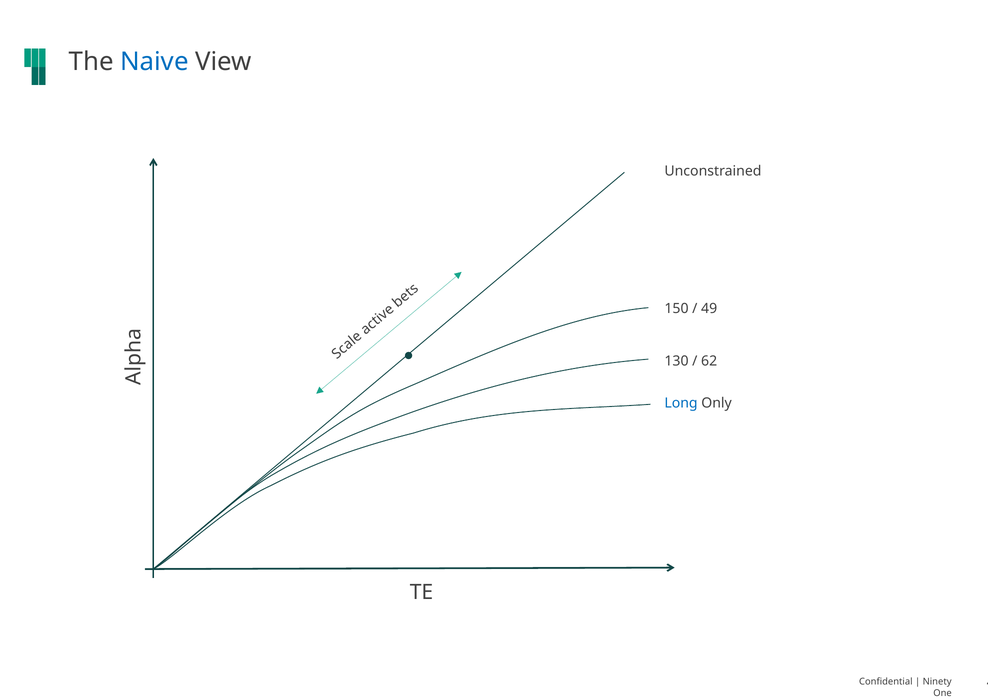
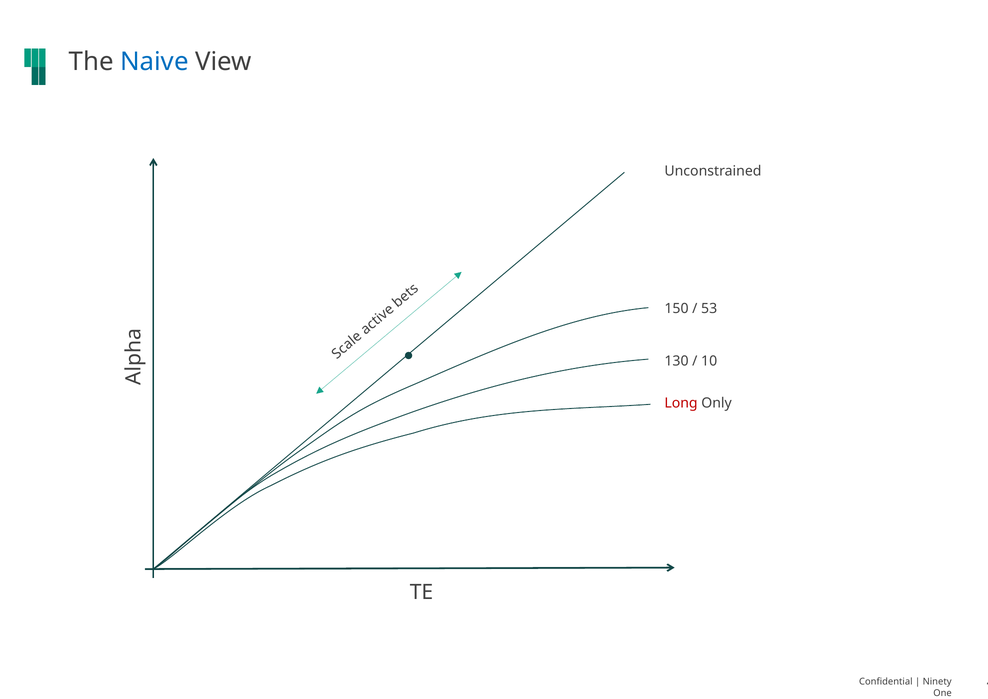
49: 49 -> 53
62: 62 -> 10
Long colour: blue -> red
